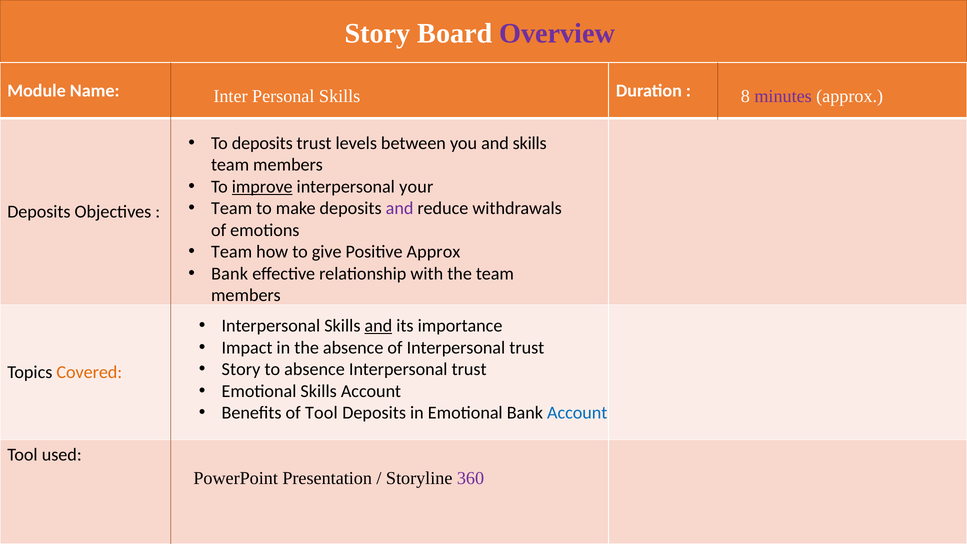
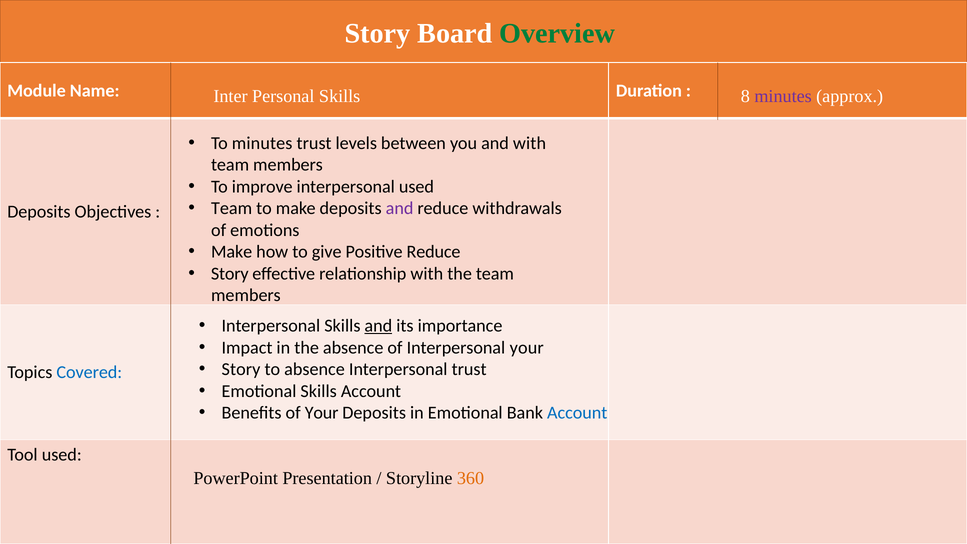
Overview colour: purple -> green
To deposits: deposits -> minutes
and skills: skills -> with
improve underline: present -> none
interpersonal your: your -> used
Team at (232, 252): Team -> Make
Positive Approx: Approx -> Reduce
Bank at (230, 274): Bank -> Story
of Interpersonal trust: trust -> your
Covered colour: orange -> blue
of Tool: Tool -> Your
360 colour: purple -> orange
